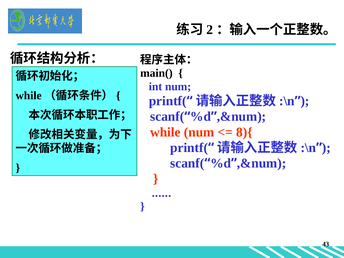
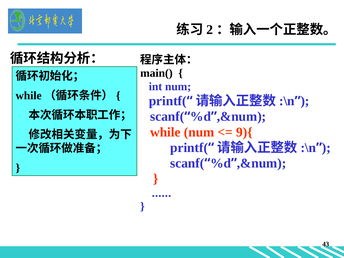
8){: 8){ -> 9){
